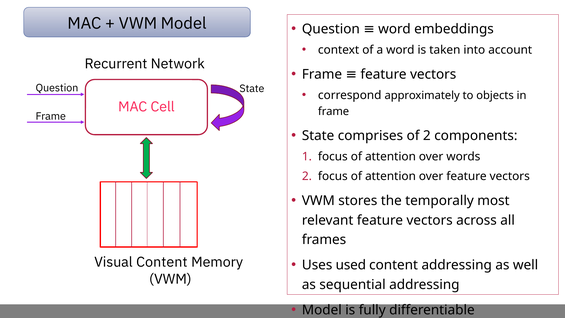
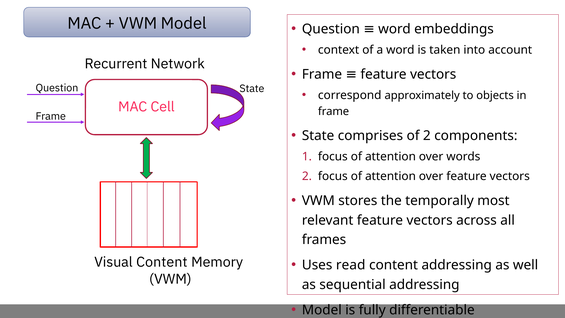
used: used -> read
